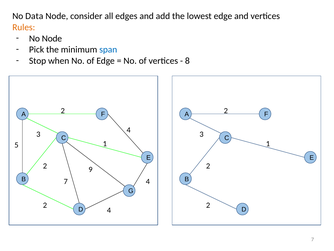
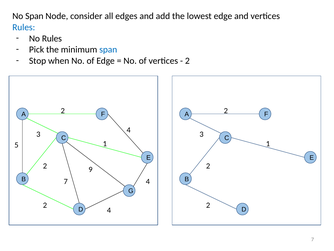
No Data: Data -> Span
Rules at (24, 27) colour: orange -> blue
No Node: Node -> Rules
8 at (187, 61): 8 -> 2
